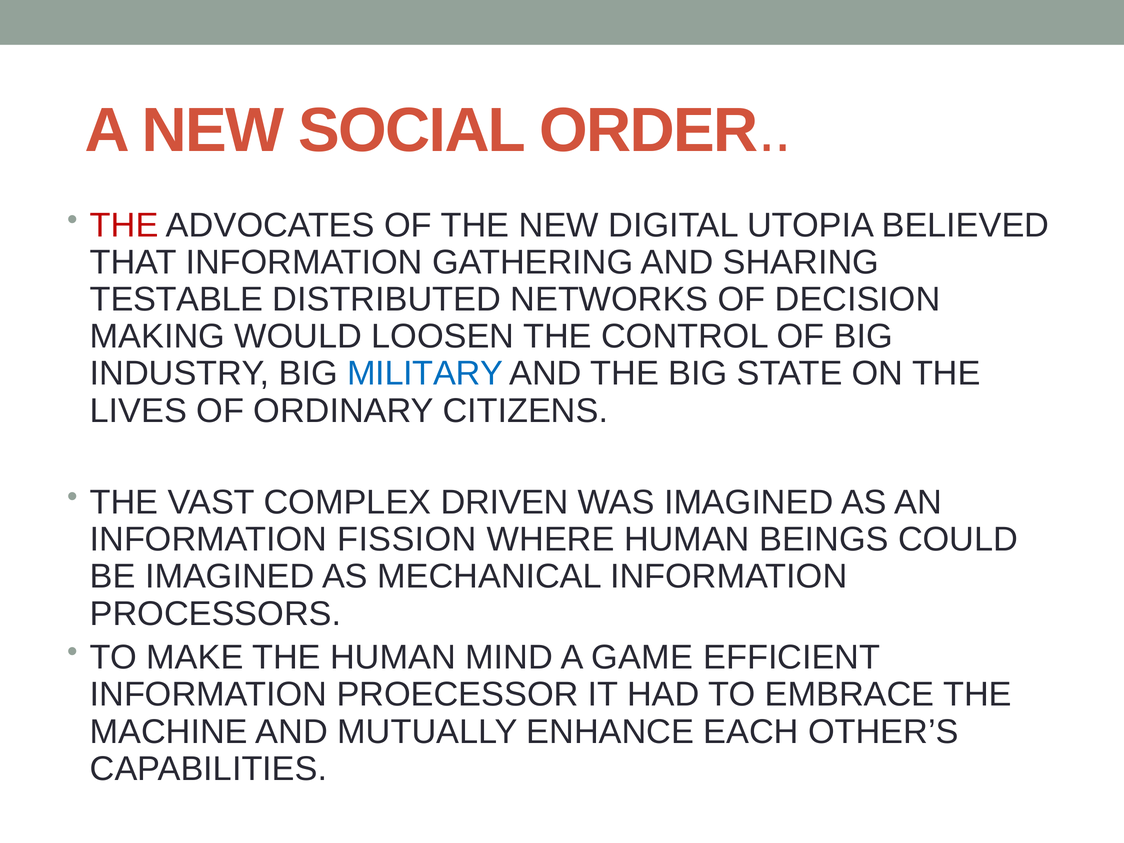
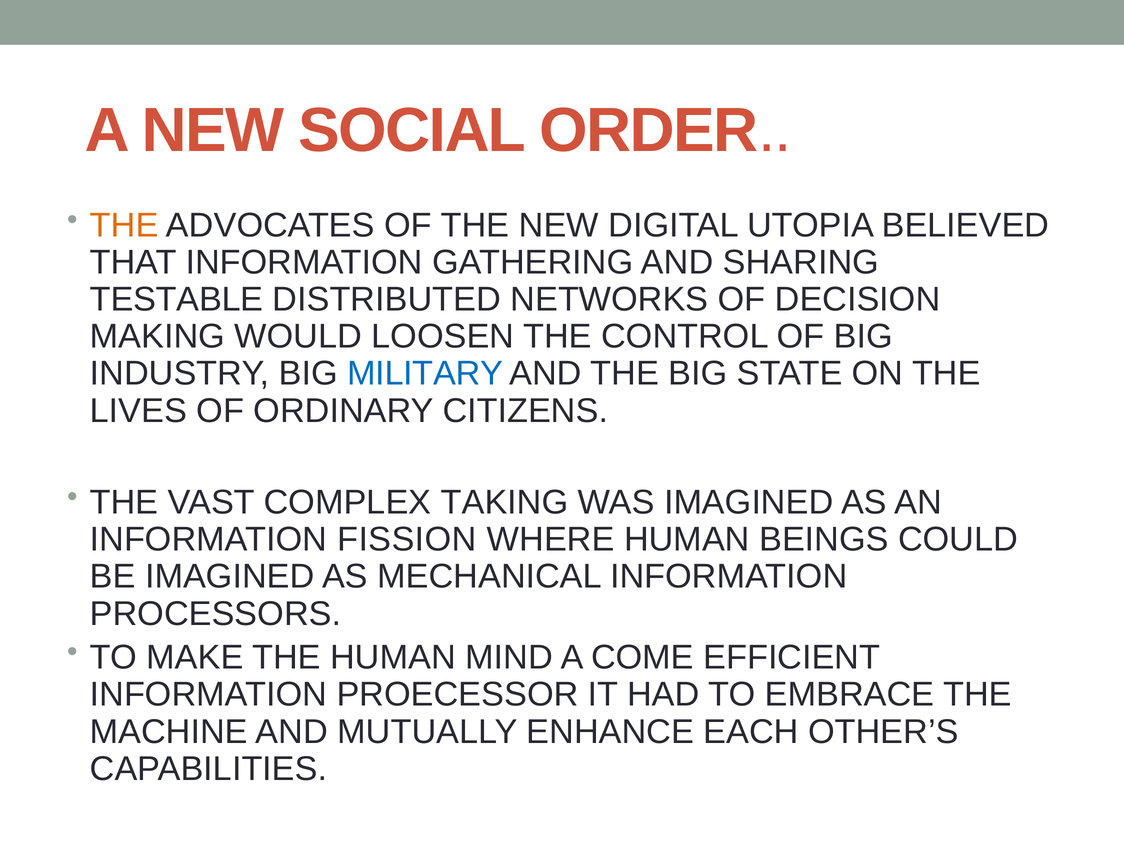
THE at (124, 225) colour: red -> orange
DRIVEN: DRIVEN -> TAKING
GAME: GAME -> COME
